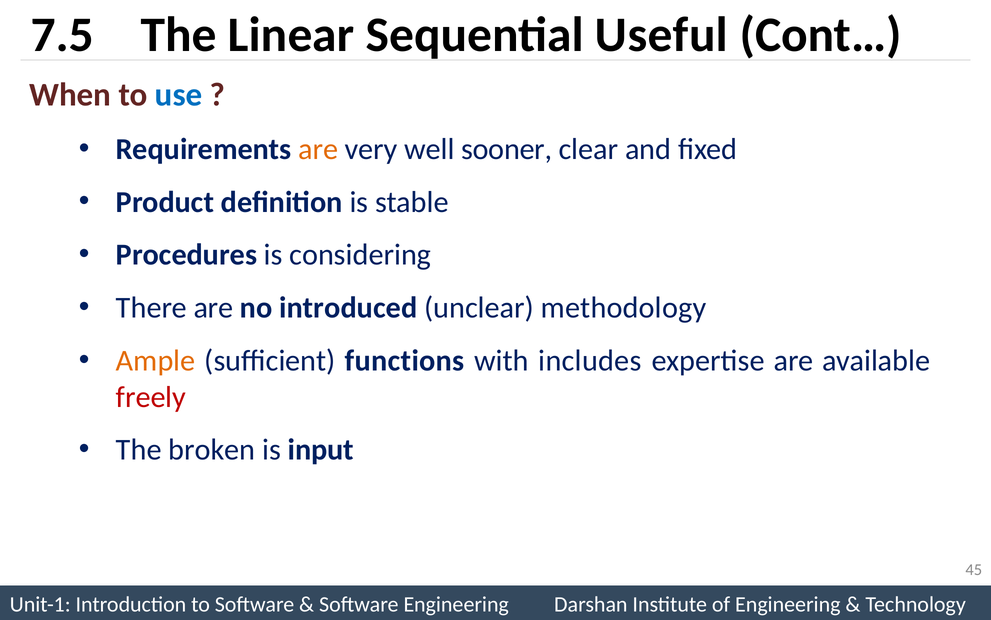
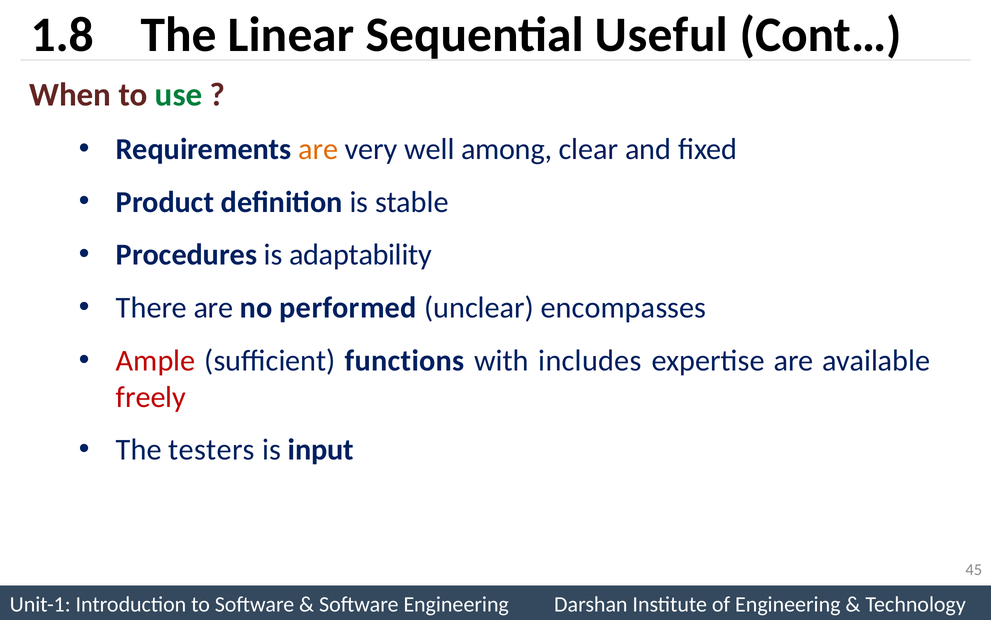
7.5: 7.5 -> 1.8
use colour: blue -> green
sooner: sooner -> among
considering: considering -> adaptability
introduced: introduced -> performed
methodology: methodology -> encompasses
Ample colour: orange -> red
broken: broken -> testers
